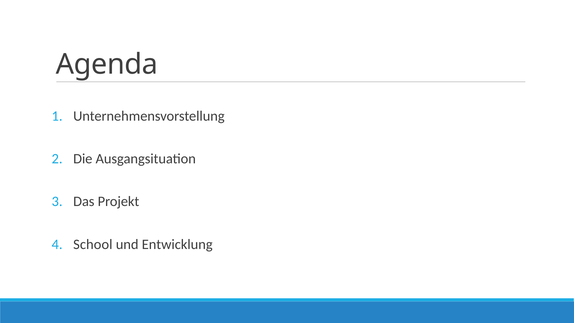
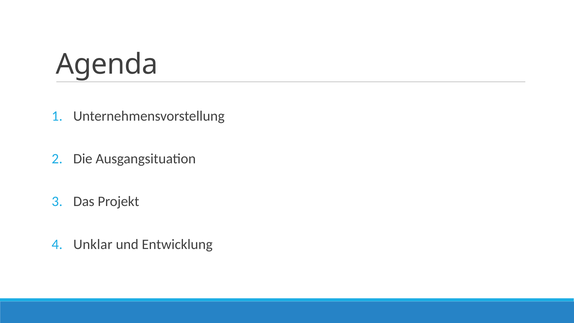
School: School -> Unklar
